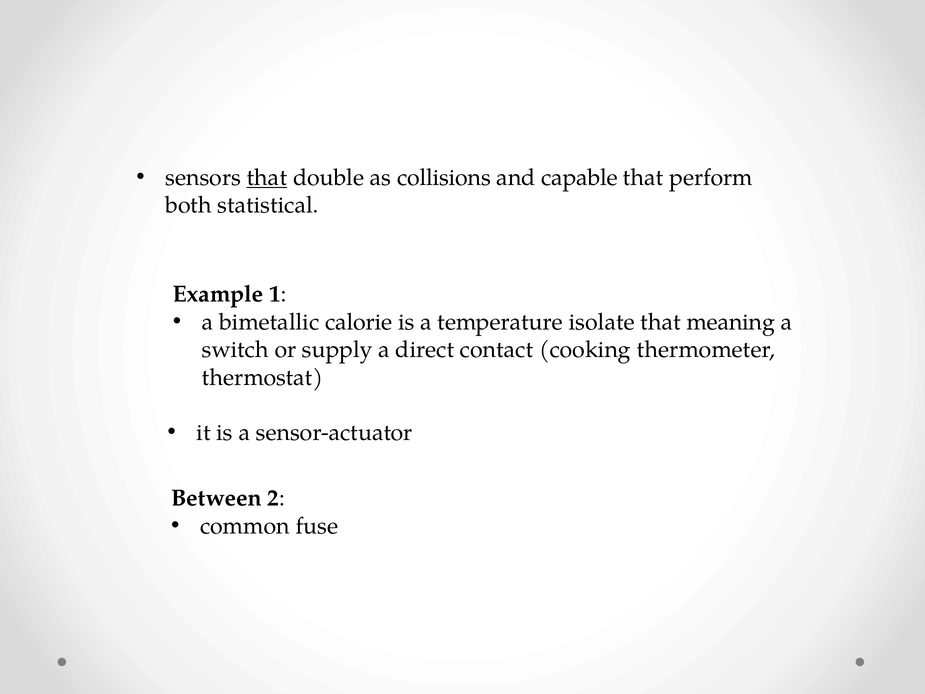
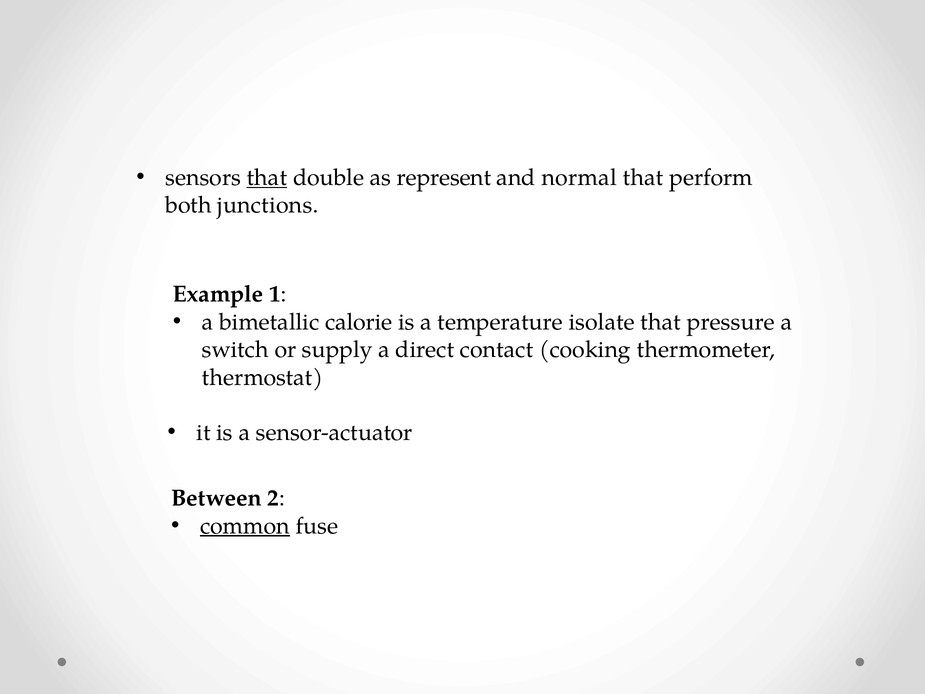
collisions: collisions -> represent
capable: capable -> normal
statistical: statistical -> junctions
meaning: meaning -> pressure
common underline: none -> present
